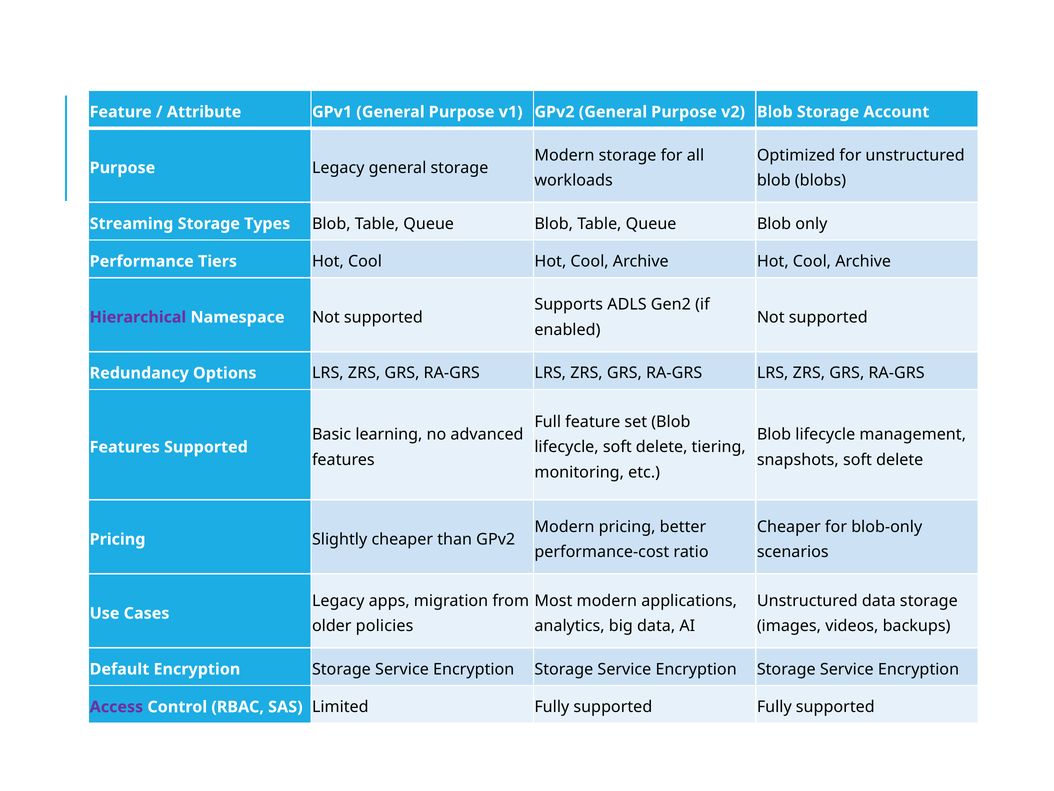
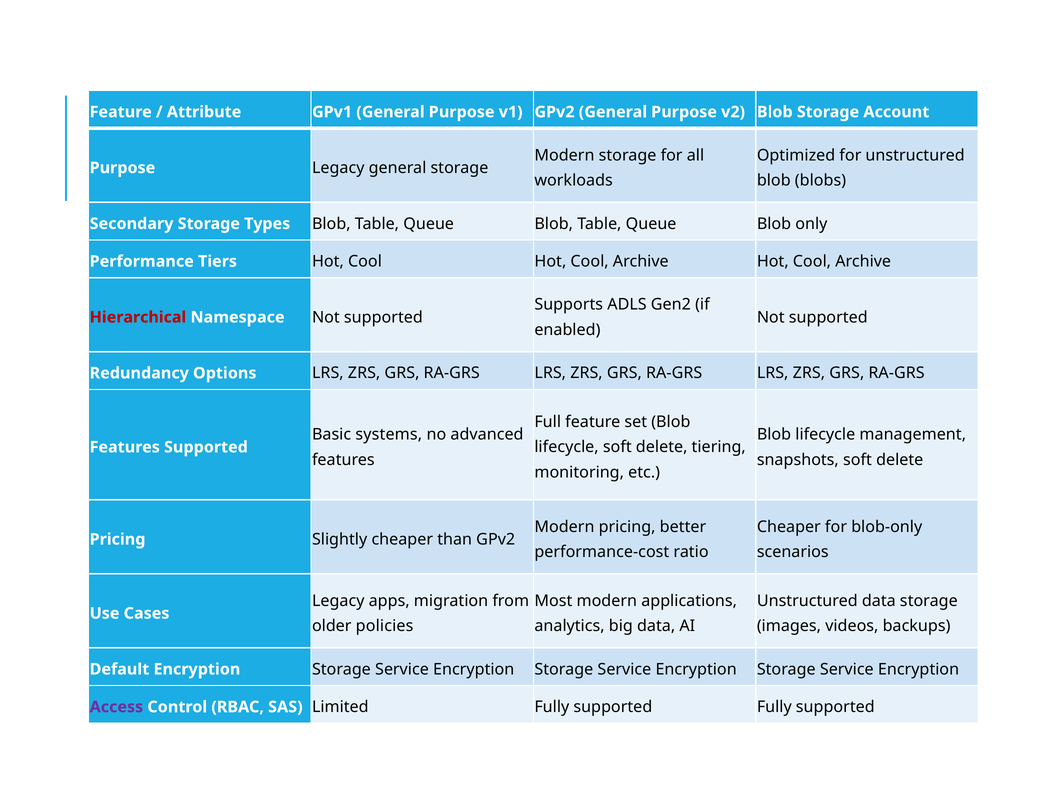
Streaming: Streaming -> Secondary
Hierarchical colour: purple -> red
learning: learning -> systems
